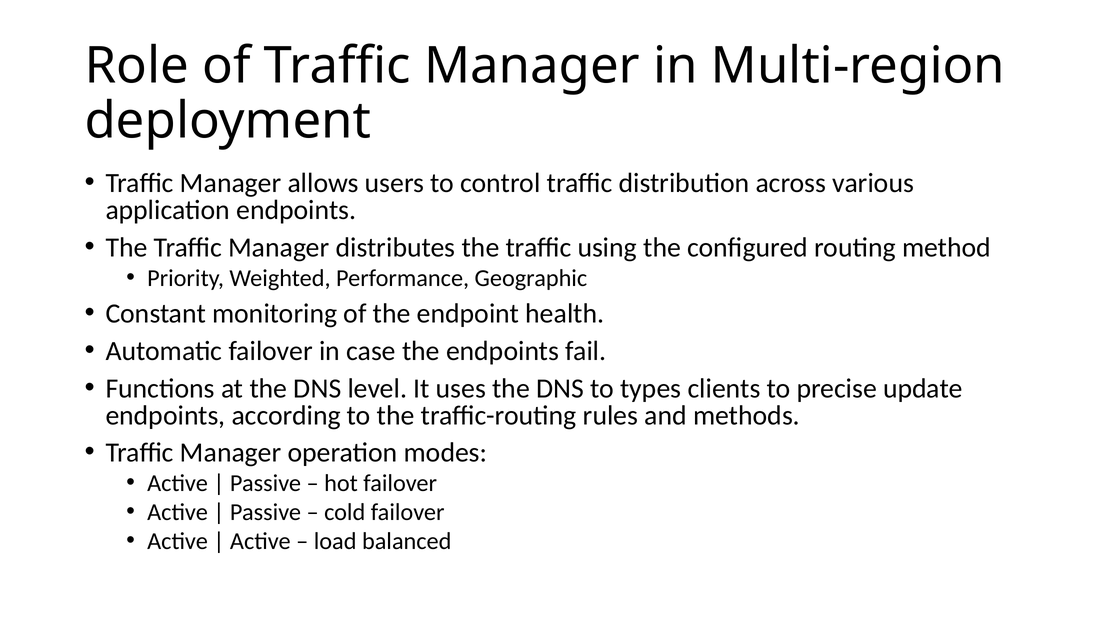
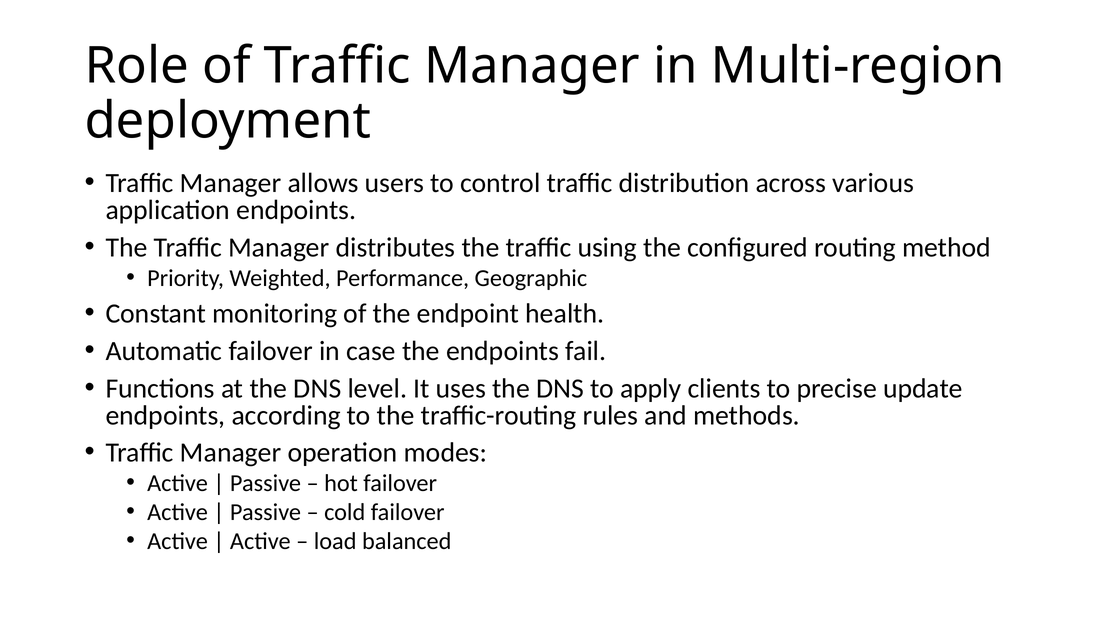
types: types -> apply
